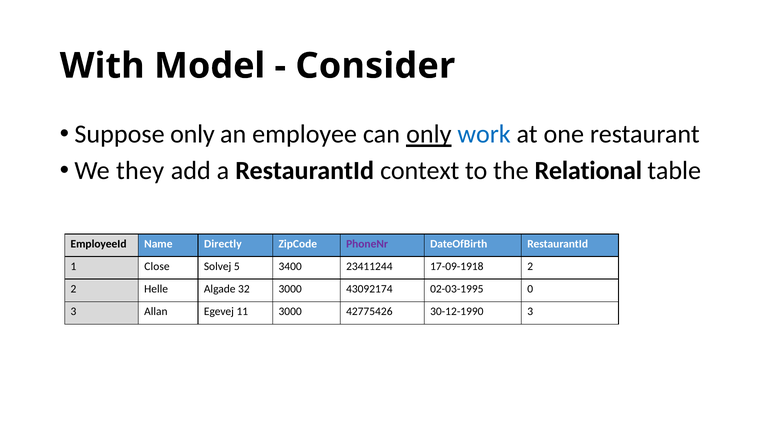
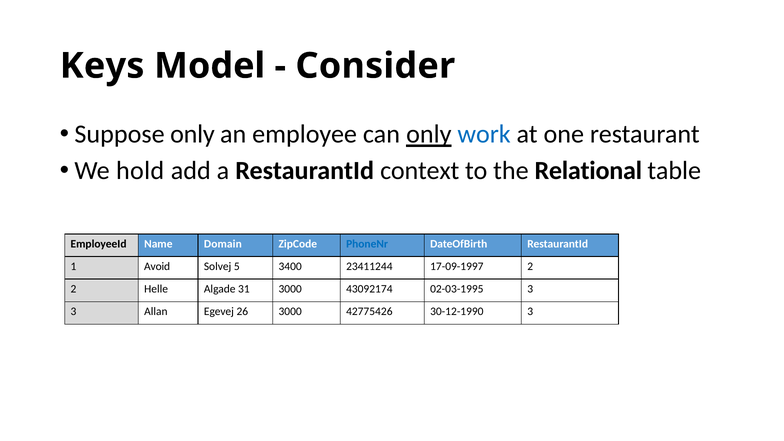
With: With -> Keys
they: they -> hold
Directly: Directly -> Domain
PhoneNr colour: purple -> blue
Close: Close -> Avoid
17-09-1918: 17-09-1918 -> 17-09-1997
32: 32 -> 31
02-03-1995 0: 0 -> 3
11: 11 -> 26
